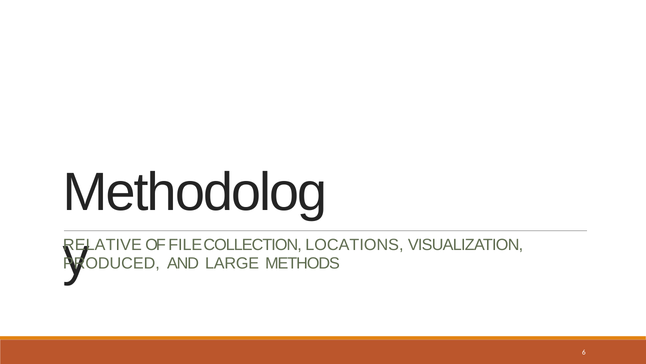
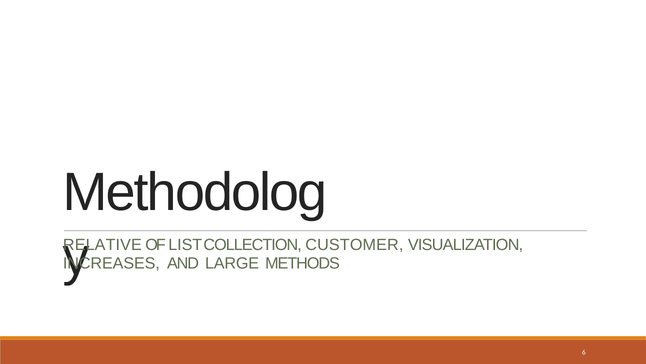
FILE: FILE -> LIST
LOCATIONS: LOCATIONS -> CUSTOMER
PRODUCED: PRODUCED -> INCREASES
